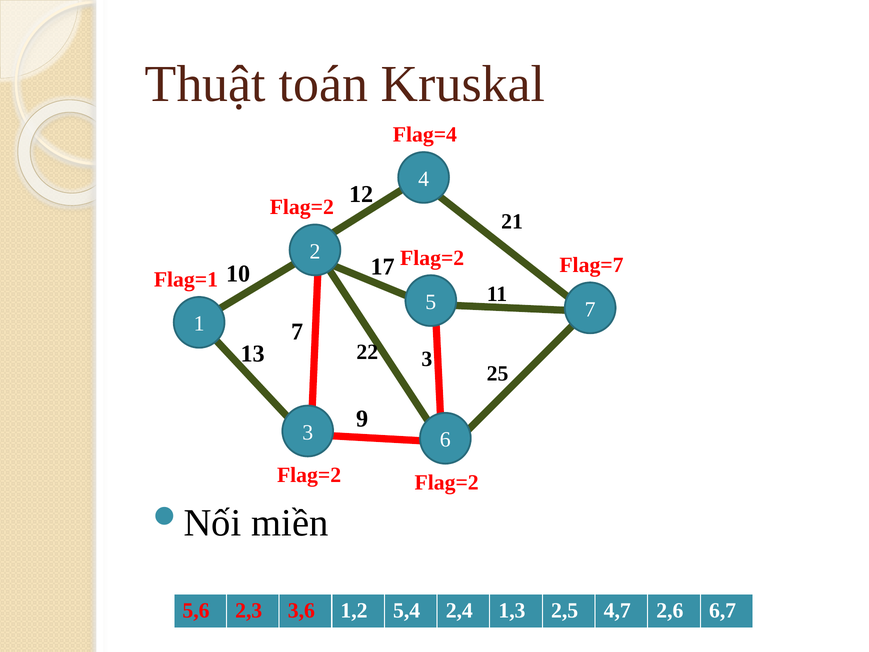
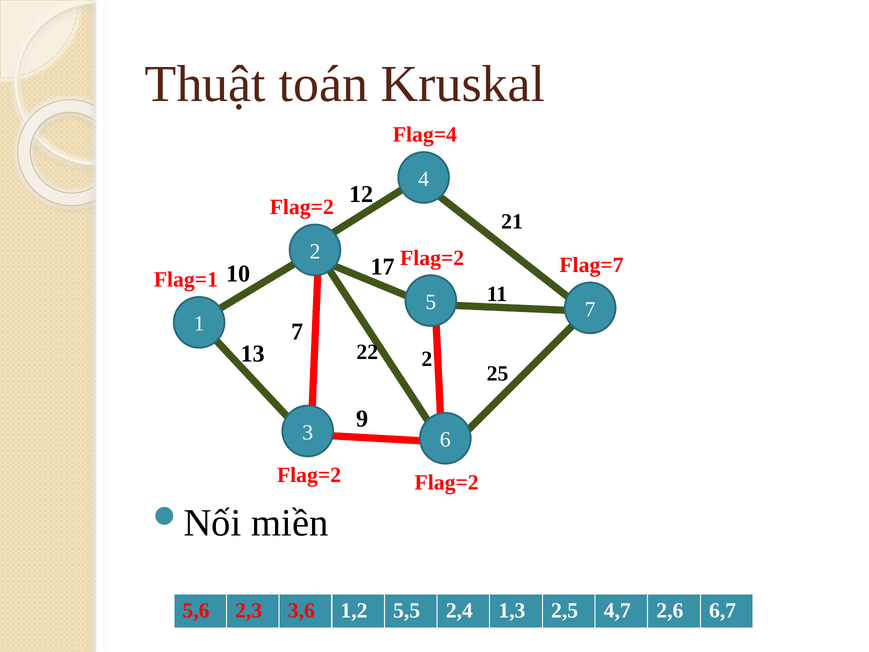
22 3: 3 -> 2
5,4: 5,4 -> 5,5
